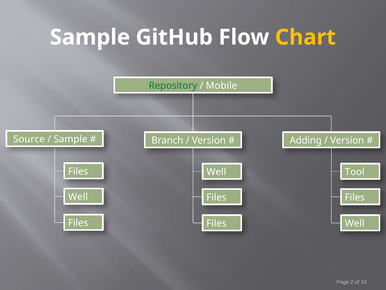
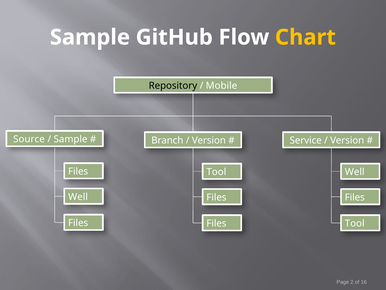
Repository colour: green -> black
Adding: Adding -> Service
Well at (216, 172): Well -> Tool
Tool at (355, 172): Tool -> Well
Well at (355, 223): Well -> Tool
